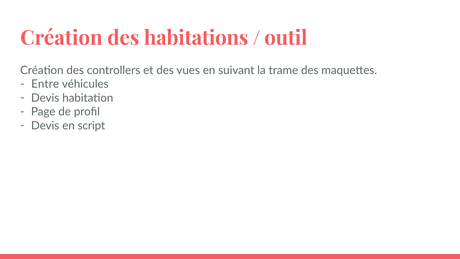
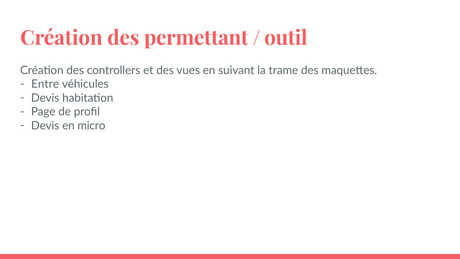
habitations: habitations -> permettant
script: script -> micro
